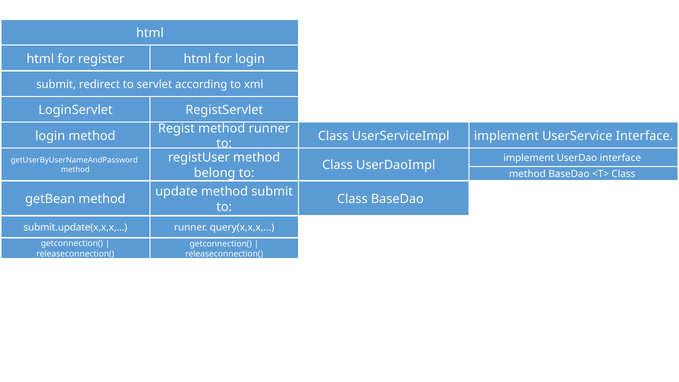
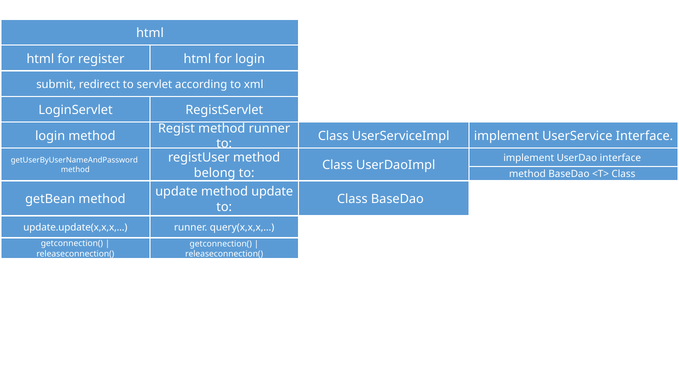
update method submit: submit -> update
submit.update(x,x,x,…: submit.update(x,x,x,… -> update.update(x,x,x,…
